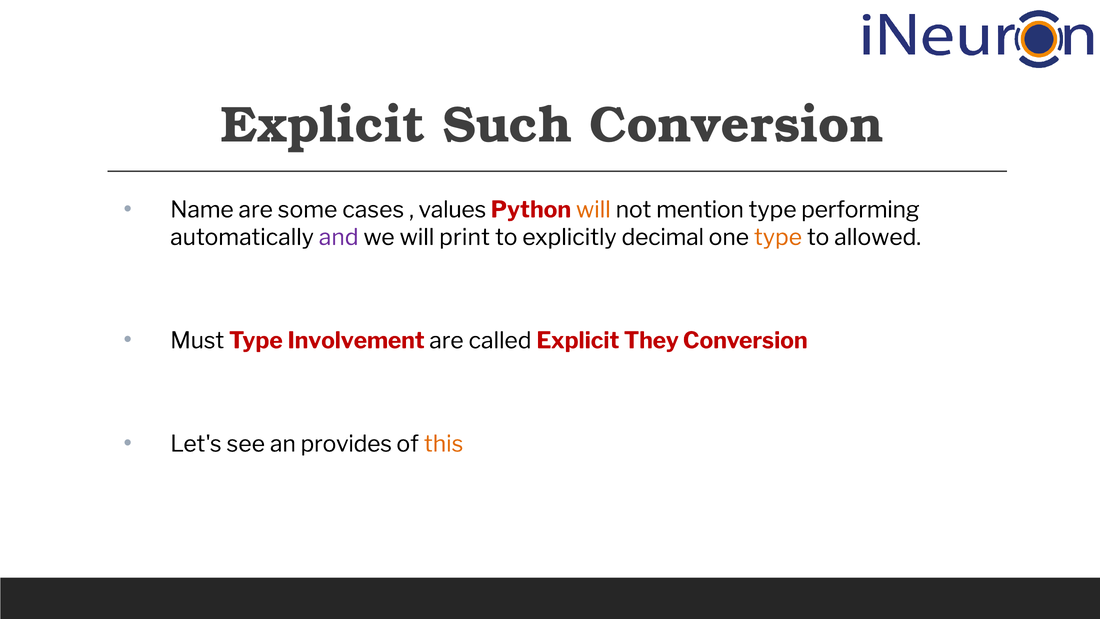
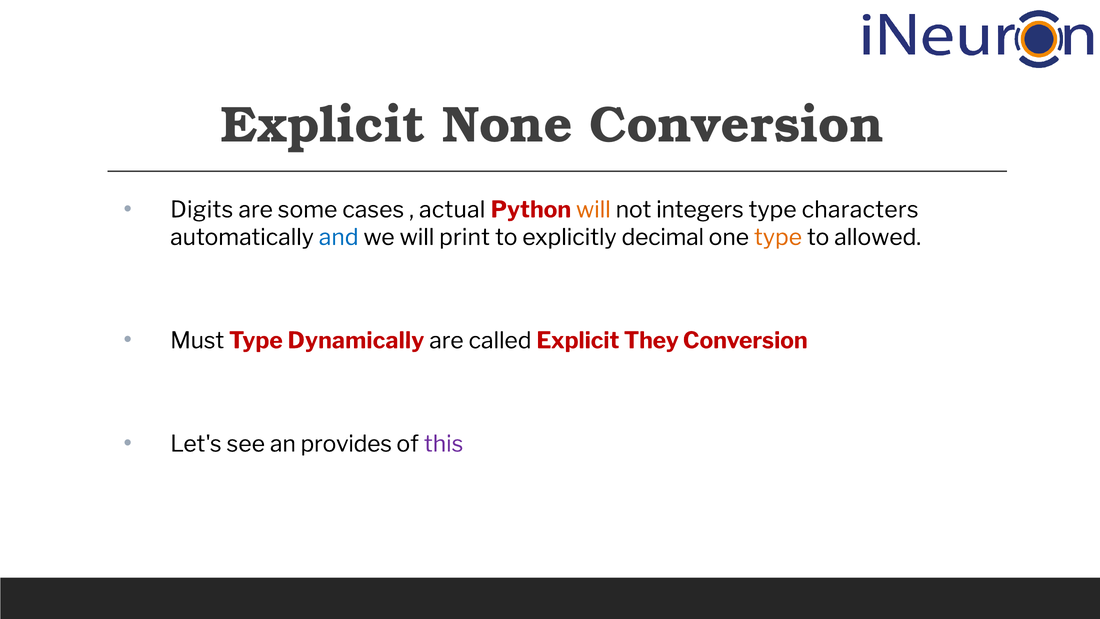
Such: Such -> None
Name: Name -> Digits
values: values -> actual
mention: mention -> integers
performing: performing -> characters
and colour: purple -> blue
Involvement: Involvement -> Dynamically
this colour: orange -> purple
